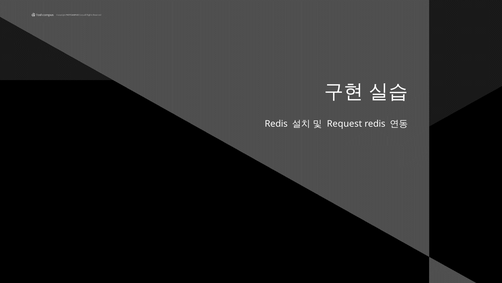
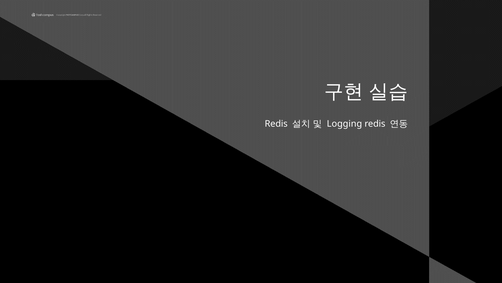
Request: Request -> Logging
